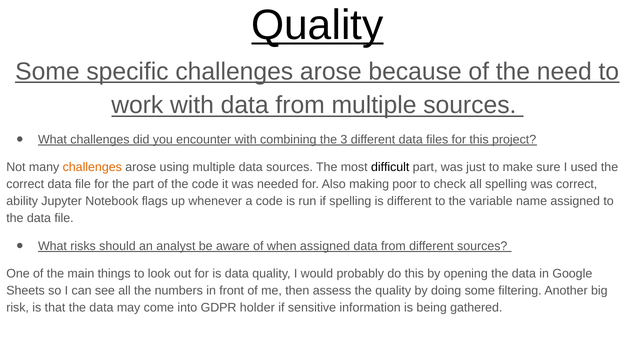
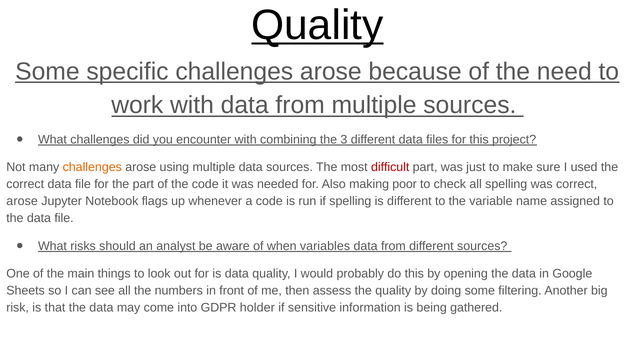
difficult colour: black -> red
ability at (22, 201): ability -> arose
when assigned: assigned -> variables
